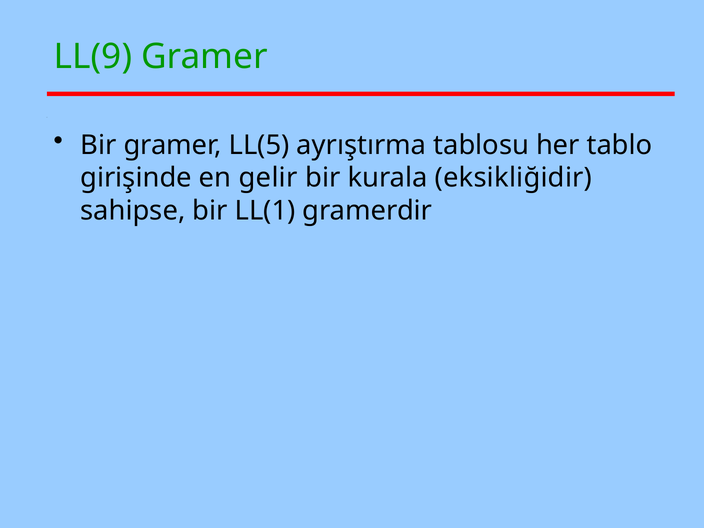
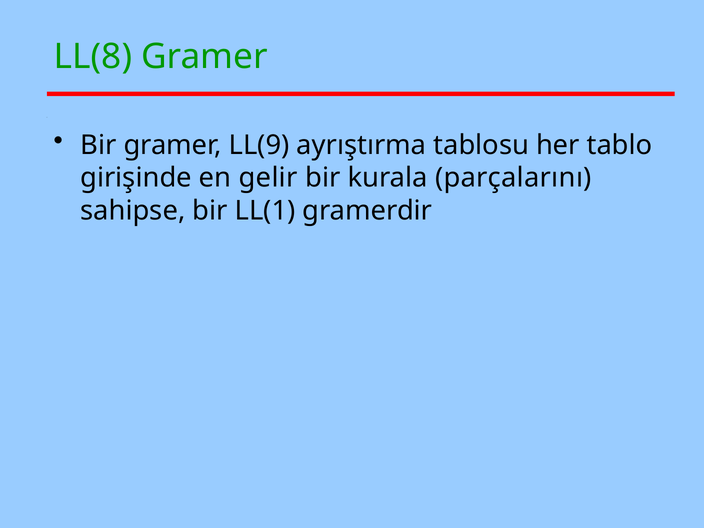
LL(9: LL(9 -> LL(8
LL(5: LL(5 -> LL(9
eksikliğidir: eksikliğidir -> parçalarını
